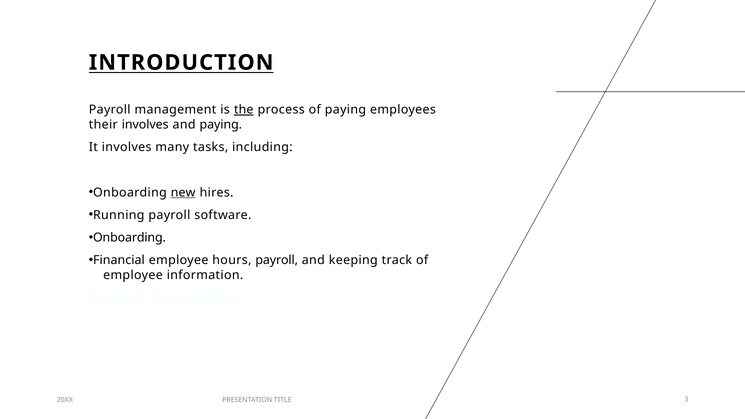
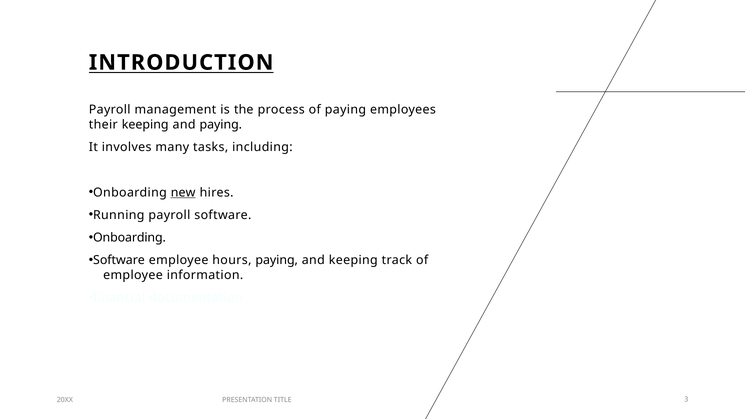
the underline: present -> none
their involves: involves -> keeping
Financial at (119, 260): Financial -> Software
hours payroll: payroll -> paying
